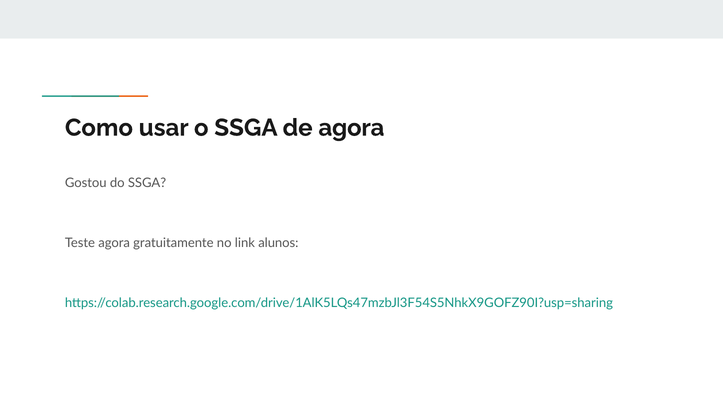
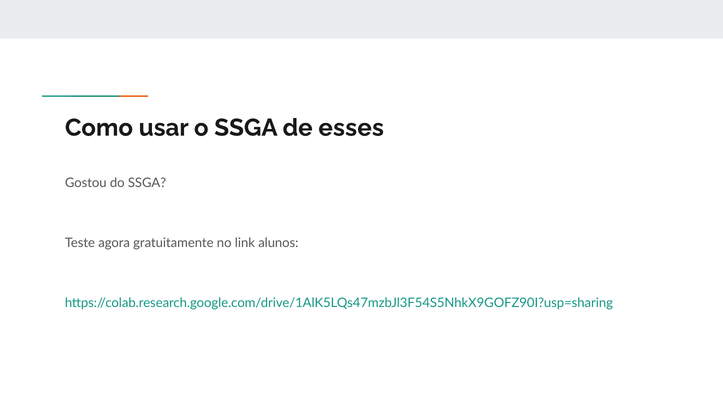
de agora: agora -> esses
